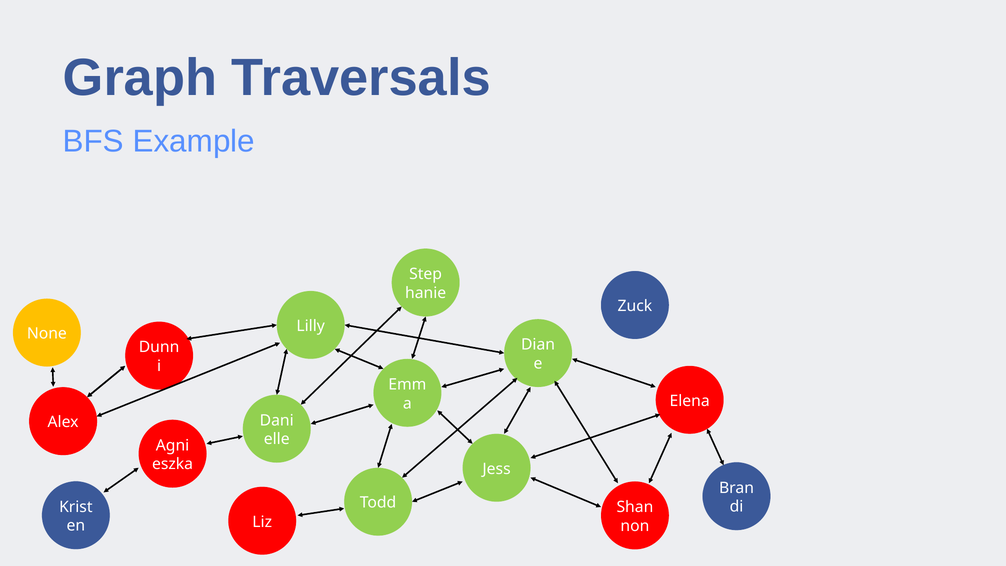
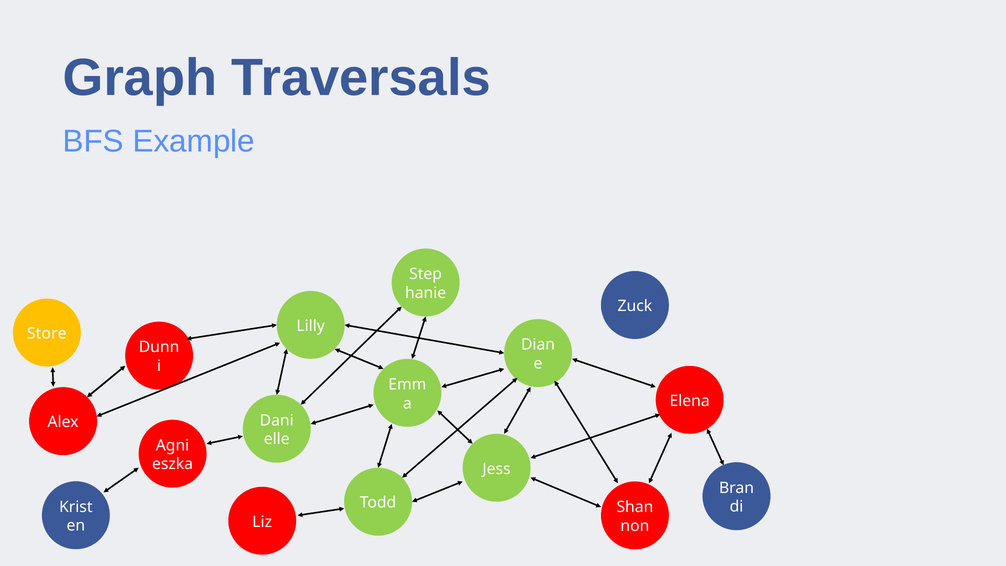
None: None -> Store
